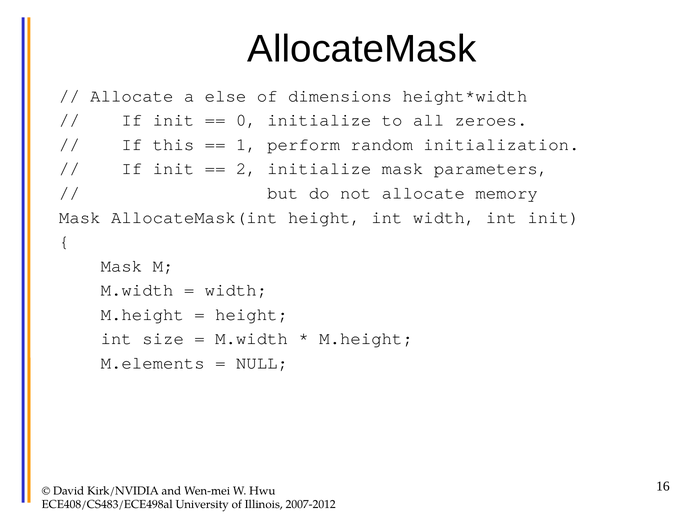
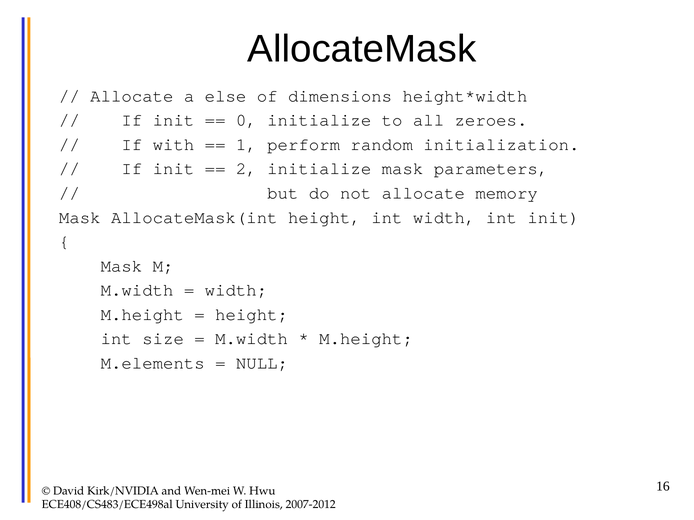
this: this -> with
